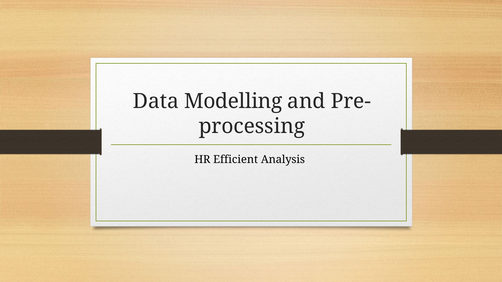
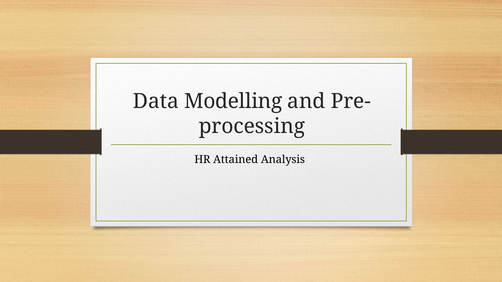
Efficient: Efficient -> Attained
